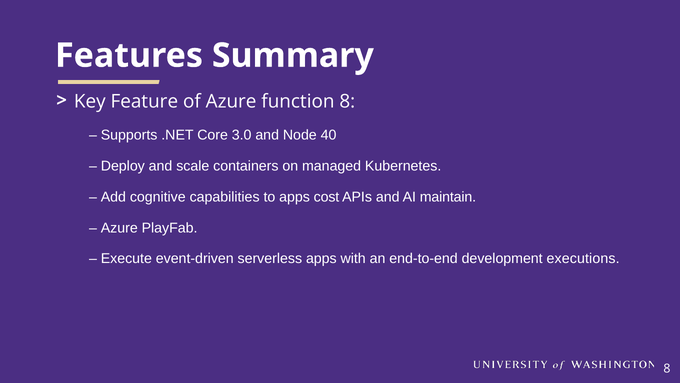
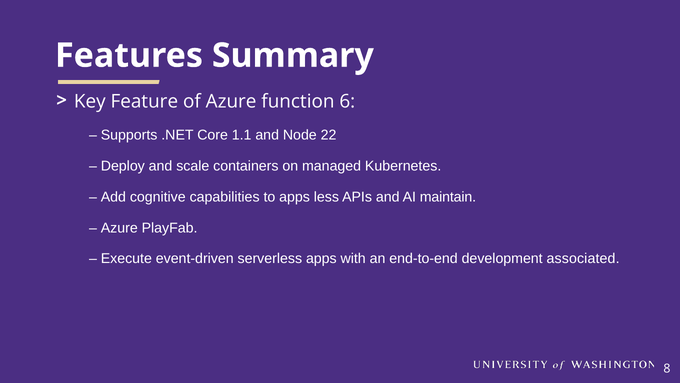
function 8: 8 -> 6
3.0: 3.0 -> 1.1
40: 40 -> 22
cost: cost -> less
executions: executions -> associated
